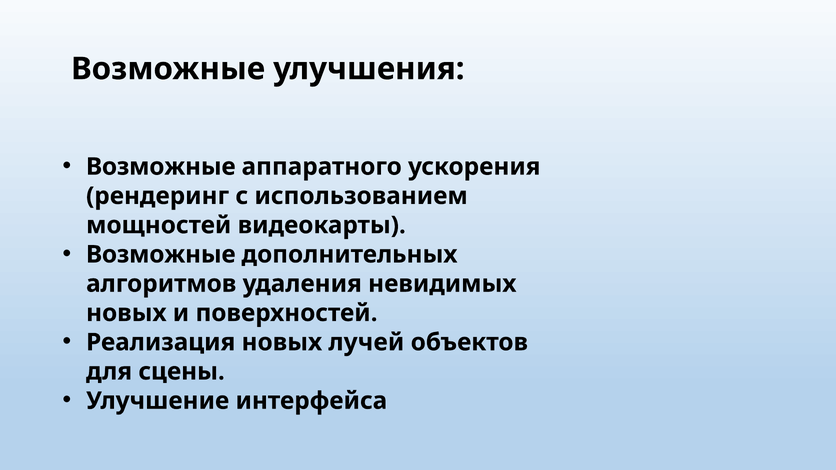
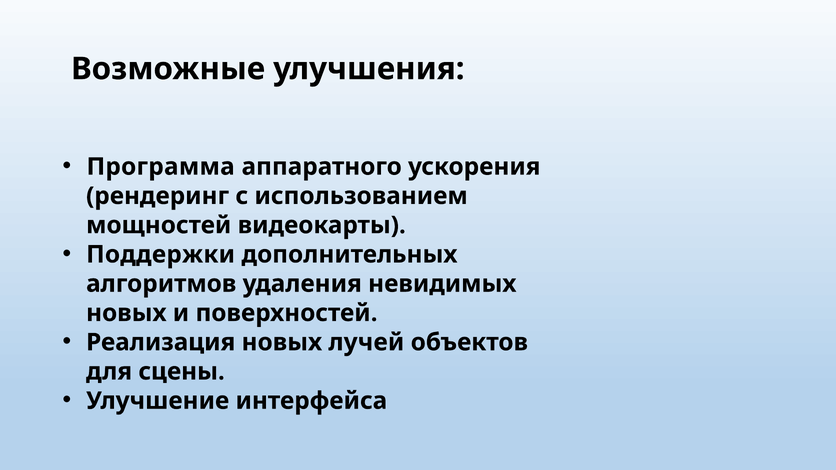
Возможные at (161, 167): Возможные -> Программа
Возможные at (161, 255): Возможные -> Поддержки
